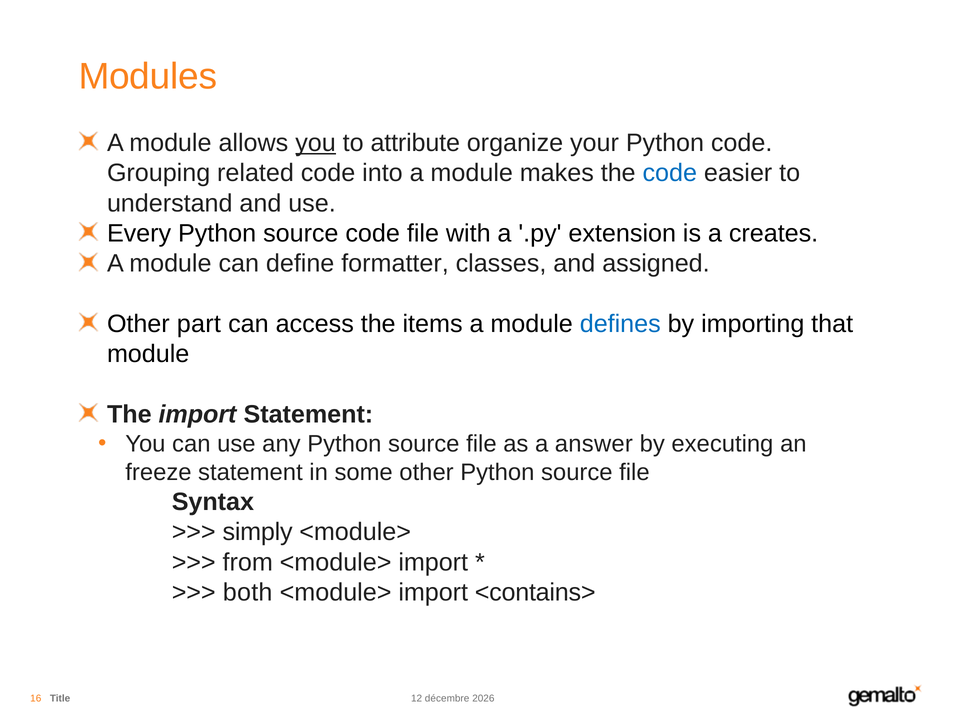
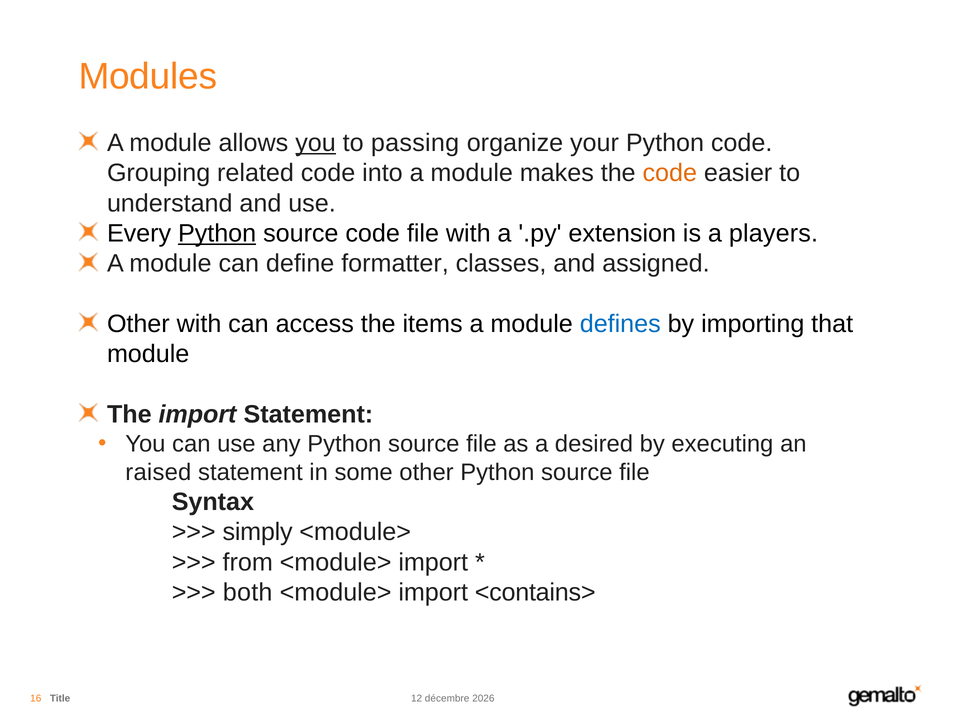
attribute: attribute -> passing
code at (670, 173) colour: blue -> orange
Python at (217, 234) underline: none -> present
creates: creates -> players
Other part: part -> with
answer: answer -> desired
freeze: freeze -> raised
